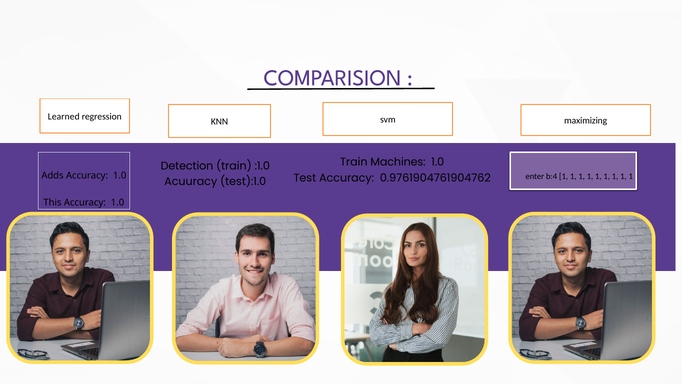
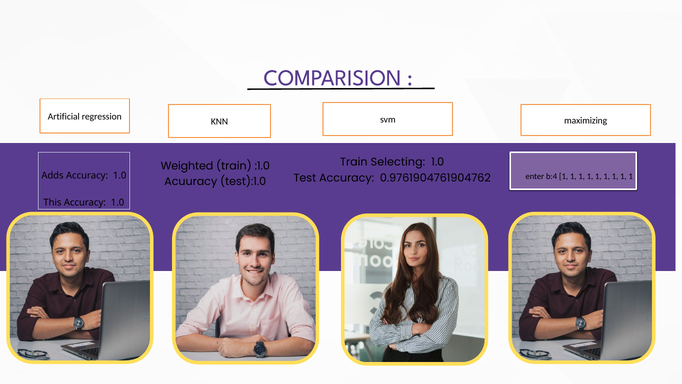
Learned: Learned -> Artificial
Machines: Machines -> Selecting
Detection: Detection -> Weighted
